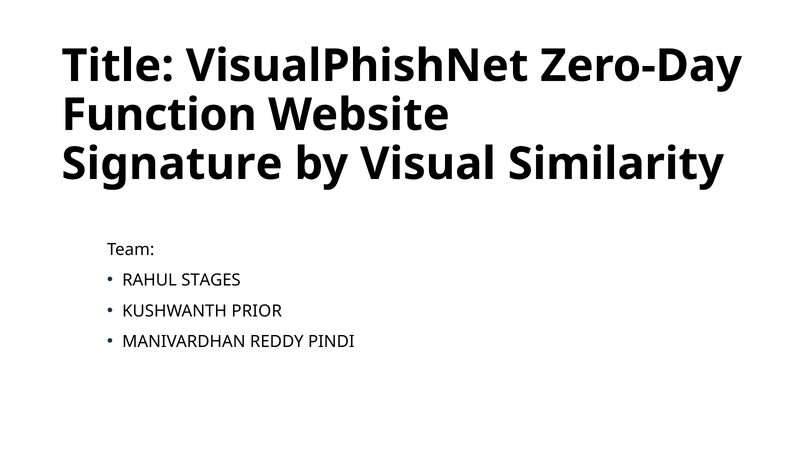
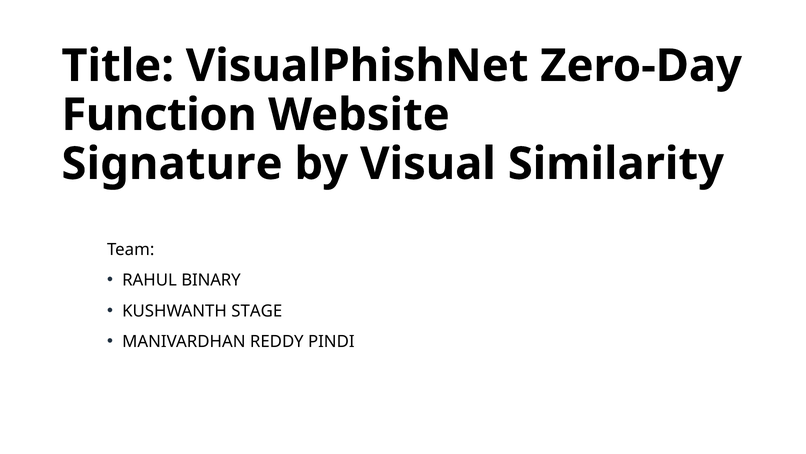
STAGES: STAGES -> BINARY
PRIOR: PRIOR -> STAGE
